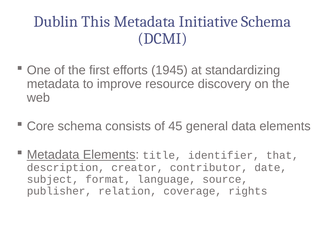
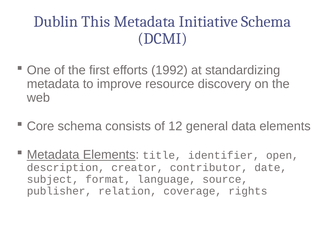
1945: 1945 -> 1992
45: 45 -> 12
that: that -> open
